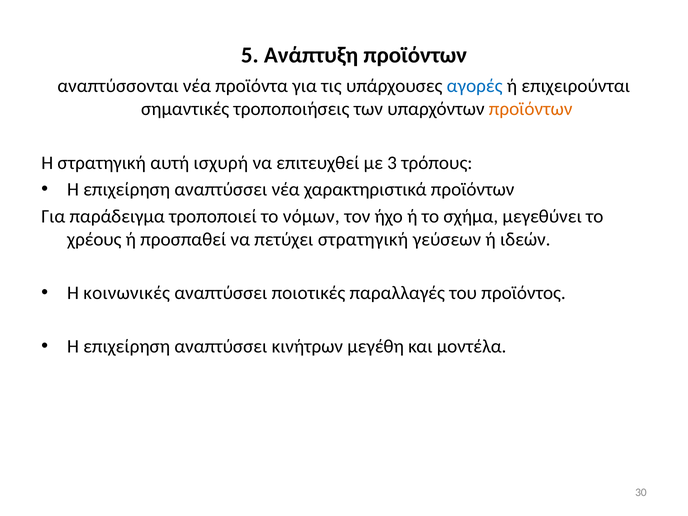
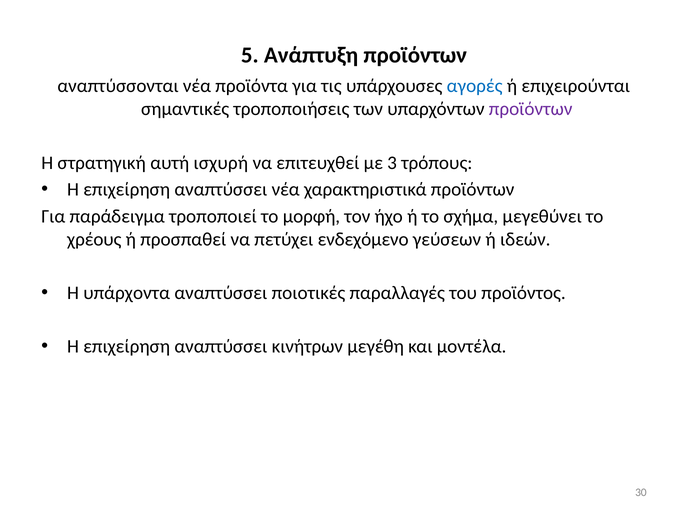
προϊόντων at (531, 109) colour: orange -> purple
νόμων: νόμων -> μορφή
πετύχει στρατηγική: στρατηγική -> ενδεχόμενο
κοινωνικές: κοινωνικές -> υπάρχοντα
